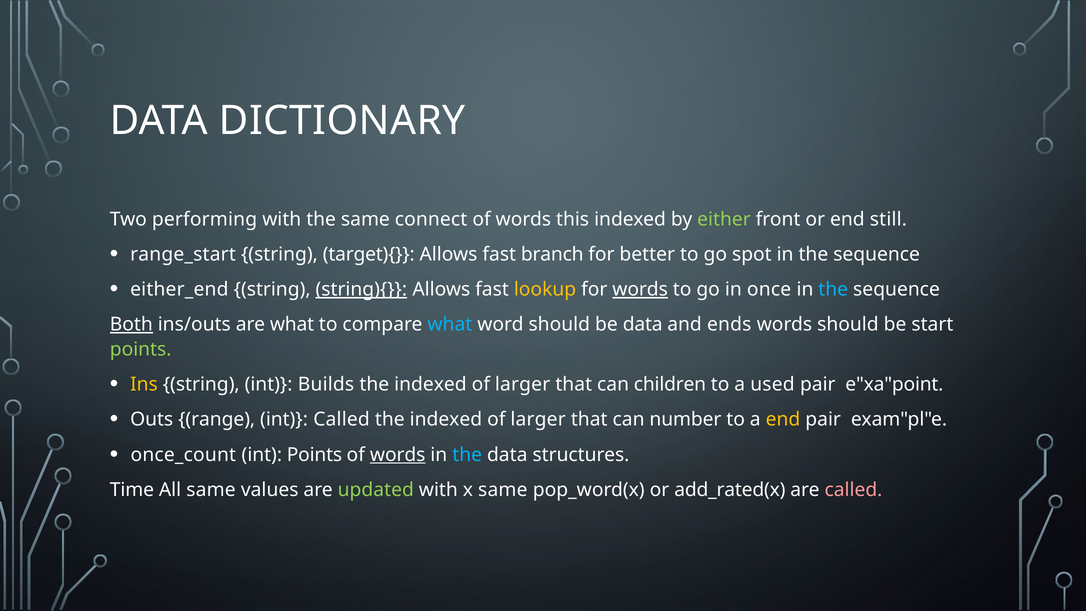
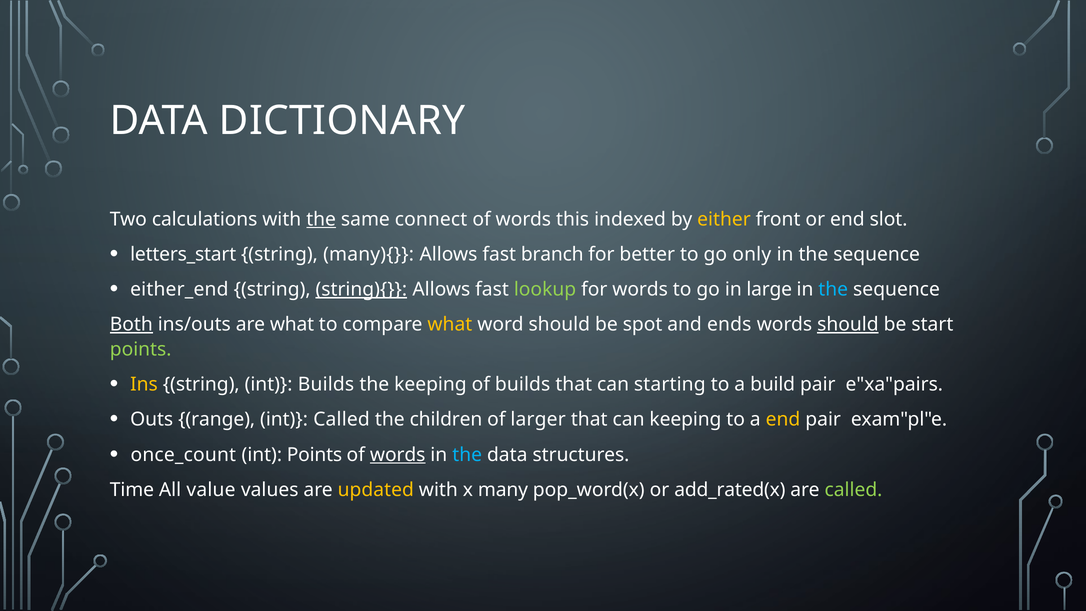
performing: performing -> calculations
the at (321, 219) underline: none -> present
either colour: light green -> yellow
still: still -> slot
range_start: range_start -> letters_start
target){: target){ -> many){
spot: spot -> only
lookup colour: yellow -> light green
words at (640, 289) underline: present -> none
once: once -> large
what at (450, 324) colour: light blue -> yellow
be data: data -> spot
should at (848, 324) underline: none -> present
indexed at (430, 384): indexed -> keeping
larger at (523, 384): larger -> builds
children: children -> starting
used: used -> build
e"xa"point: e"xa"point -> e"xa"pairs
indexed at (446, 419): indexed -> children
can number: number -> keeping
All same: same -> value
updated colour: light green -> yellow
x same: same -> many
called at (853, 490) colour: pink -> light green
